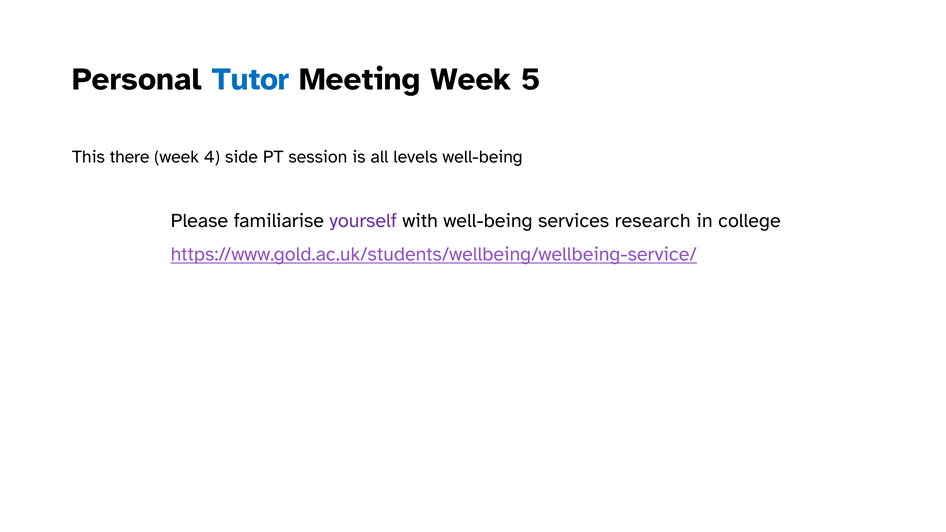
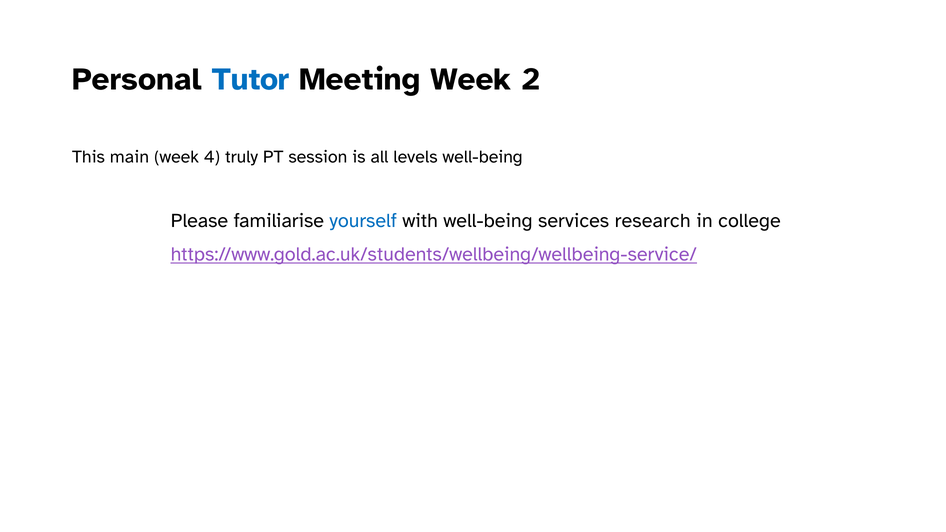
5: 5 -> 2
there: there -> main
side: side -> truly
yourself colour: purple -> blue
